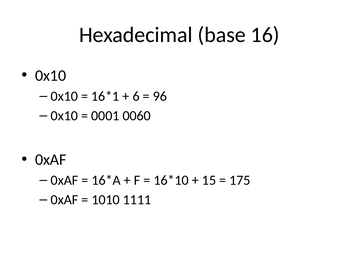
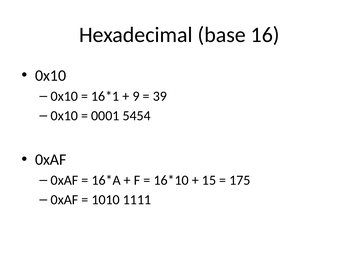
6: 6 -> 9
96: 96 -> 39
0060: 0060 -> 5454
